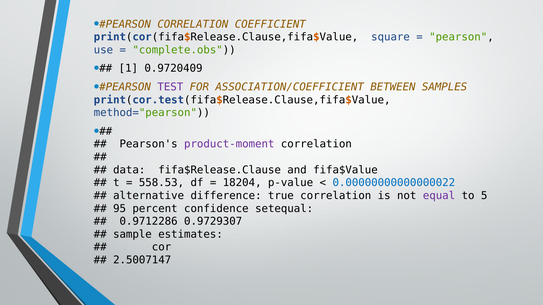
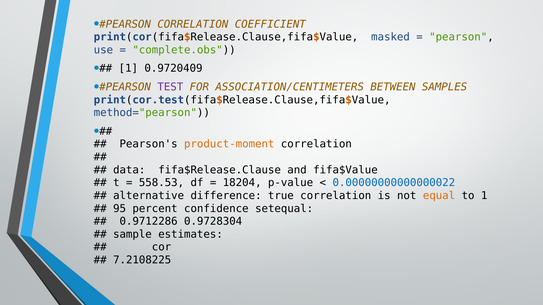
square: square -> masked
ASSOCIATION/COEFFICIENT: ASSOCIATION/COEFFICIENT -> ASSOCIATION/CENTIMETERS
product-moment colour: purple -> orange
equal colour: purple -> orange
to 5: 5 -> 1
0.9729307: 0.9729307 -> 0.9728304
2.5007147: 2.5007147 -> 7.2108225
